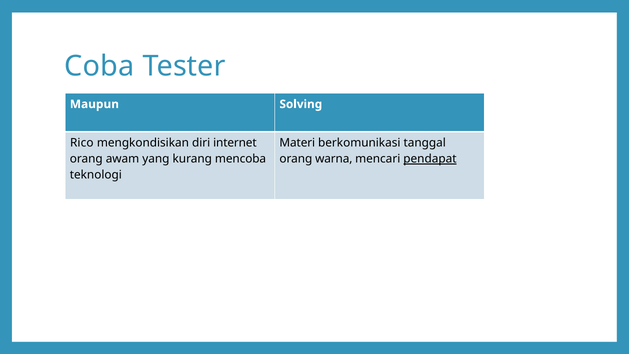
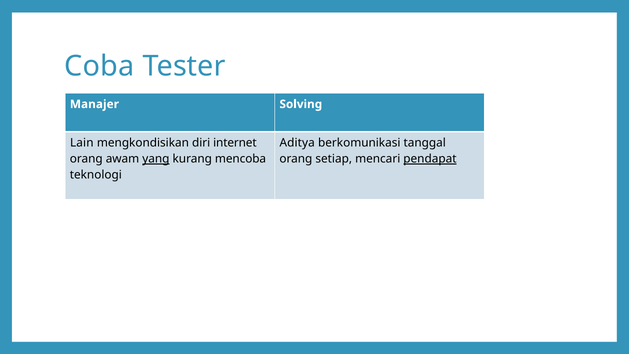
Maupun: Maupun -> Manajer
Rico: Rico -> Lain
Materi: Materi -> Aditya
yang underline: none -> present
warna: warna -> setiap
